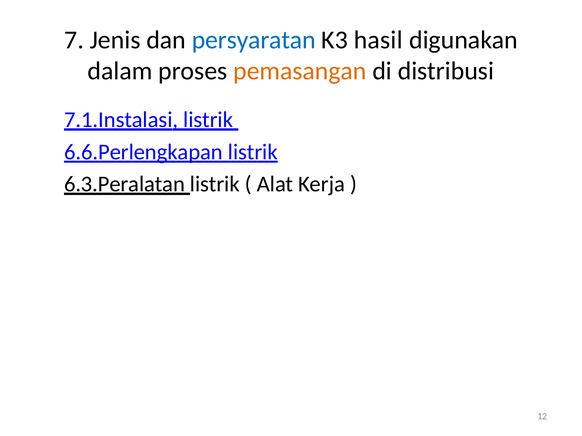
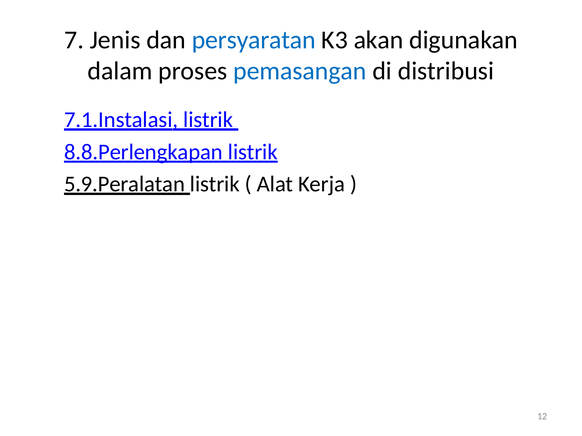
hasil: hasil -> akan
pemasangan colour: orange -> blue
6.6.Perlengkapan: 6.6.Perlengkapan -> 8.8.Perlengkapan
6.3.Peralatan: 6.3.Peralatan -> 5.9.Peralatan
